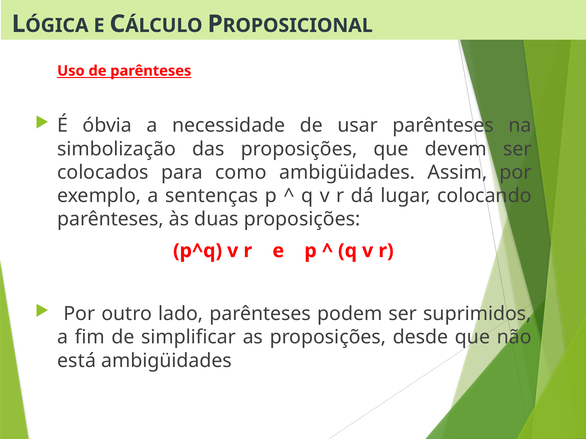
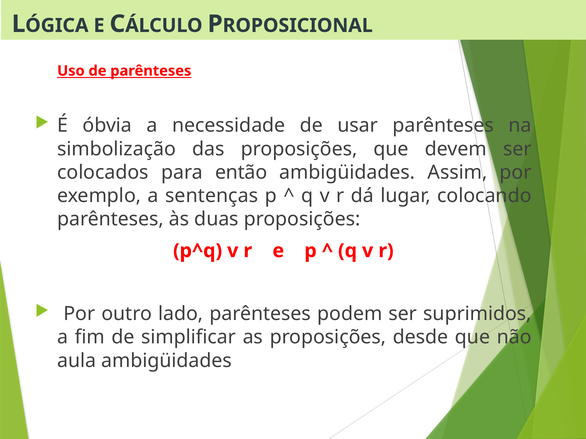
como: como -> então
está: está -> aula
